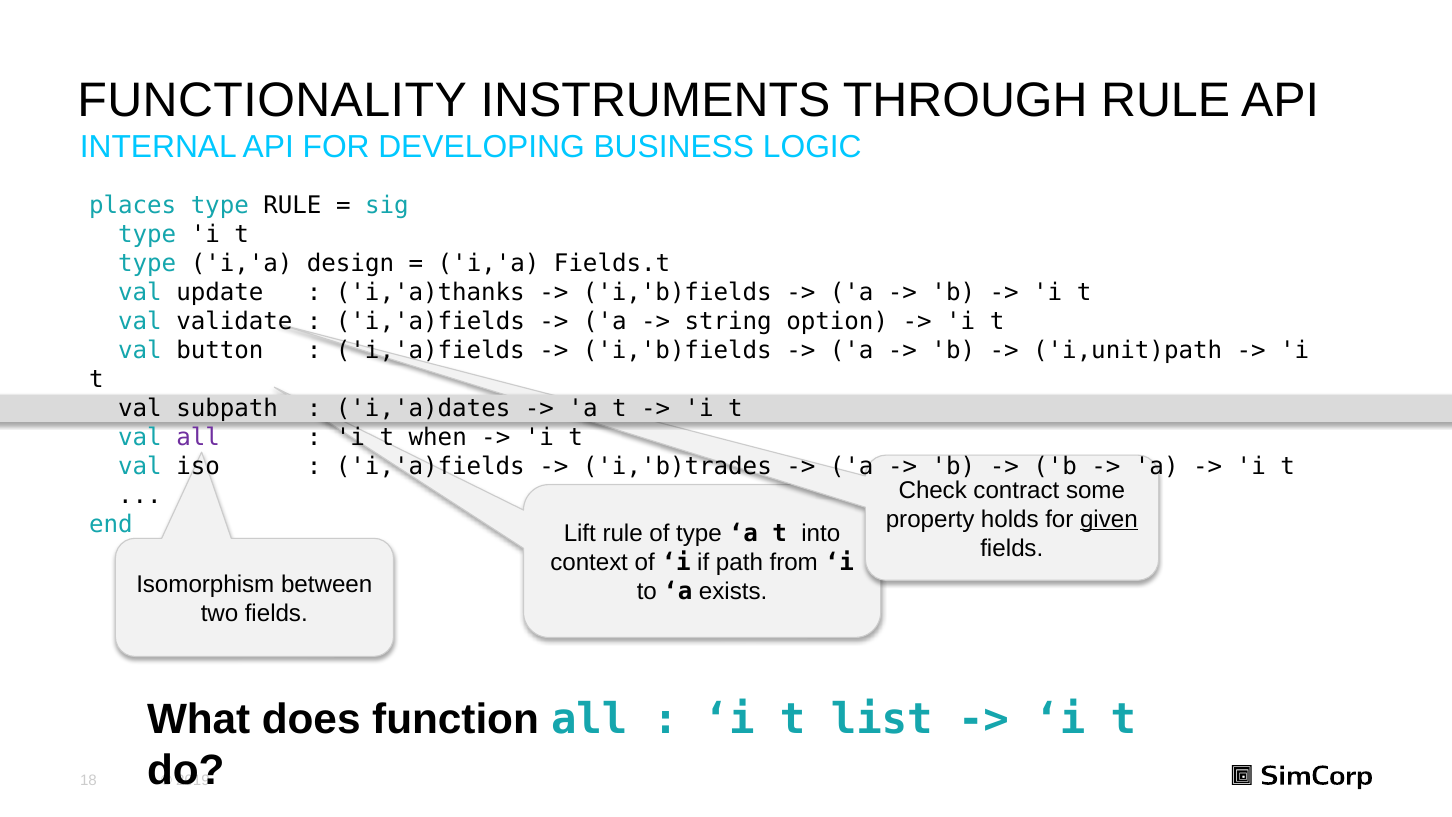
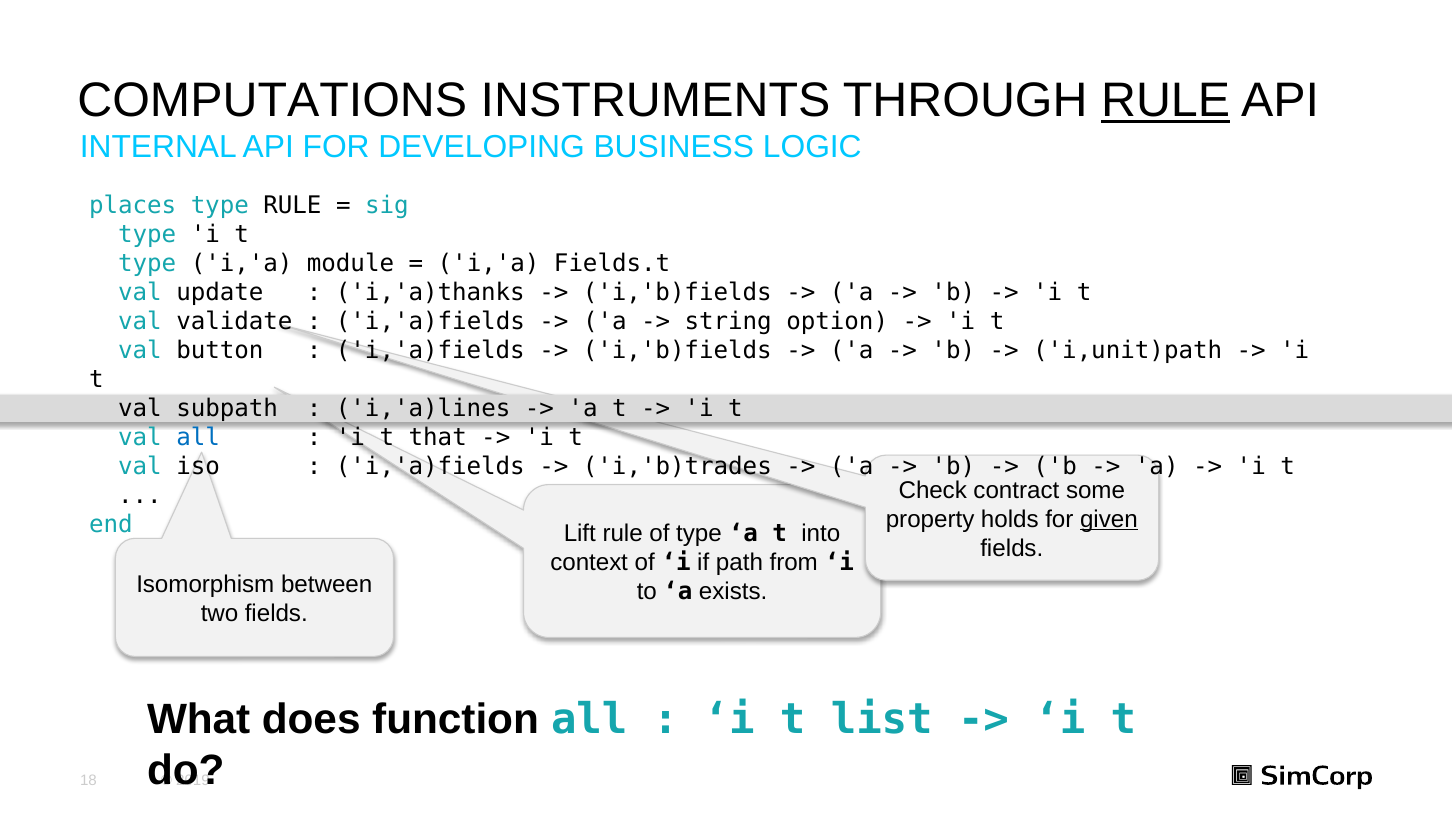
FUNCTIONALITY: FUNCTIONALITY -> COMPUTATIONS
RULE at (1166, 100) underline: none -> present
design: design -> module
i,'a)dates: i,'a)dates -> i,'a)lines
all at (198, 438) colour: purple -> blue
when: when -> that
